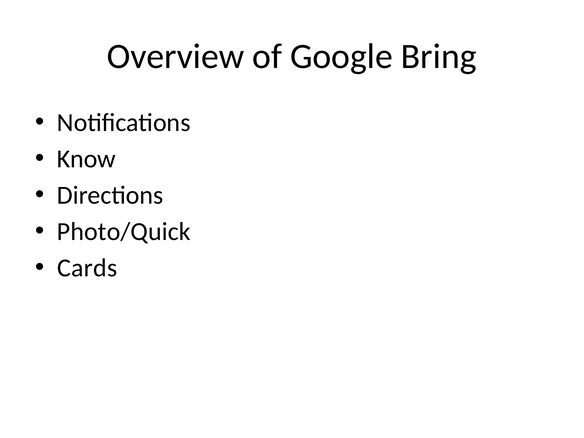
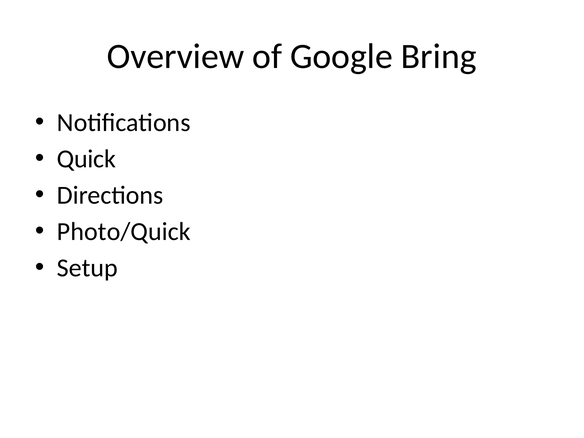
Know: Know -> Quick
Cards: Cards -> Setup
